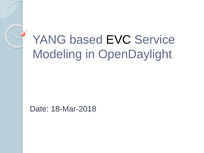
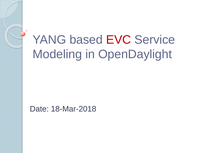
EVC colour: black -> red
